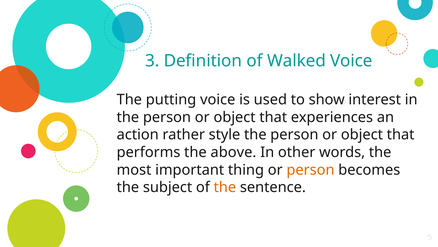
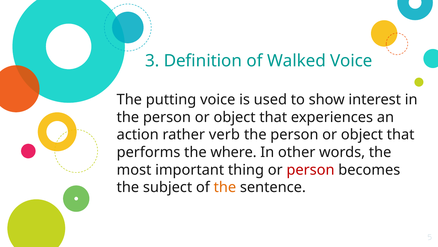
style: style -> verb
above: above -> where
person at (310, 170) colour: orange -> red
